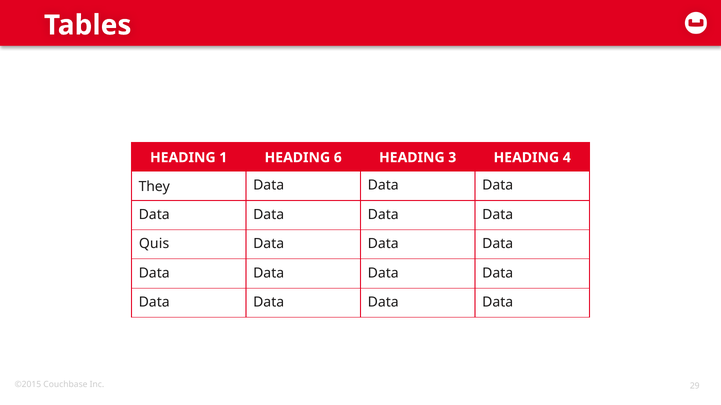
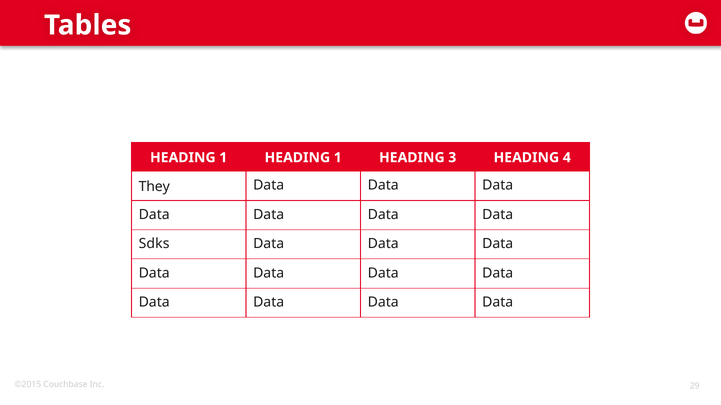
1 HEADING 6: 6 -> 1
Quis: Quis -> Sdks
